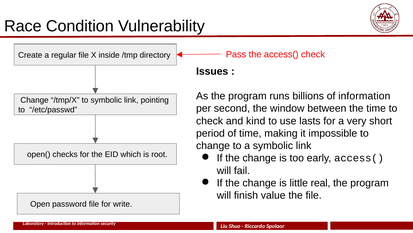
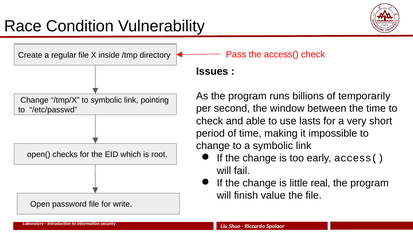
of information: information -> temporarily
kind: kind -> able
